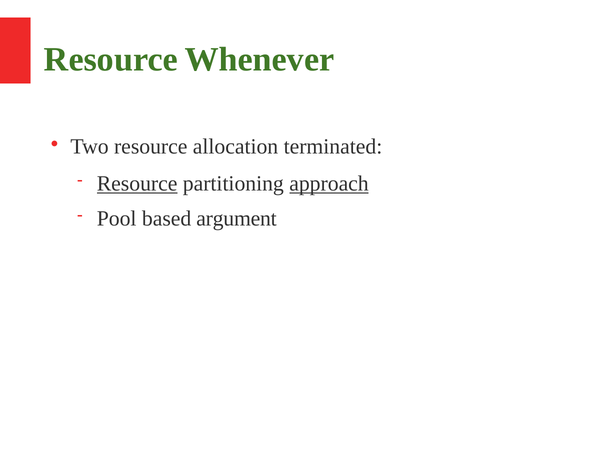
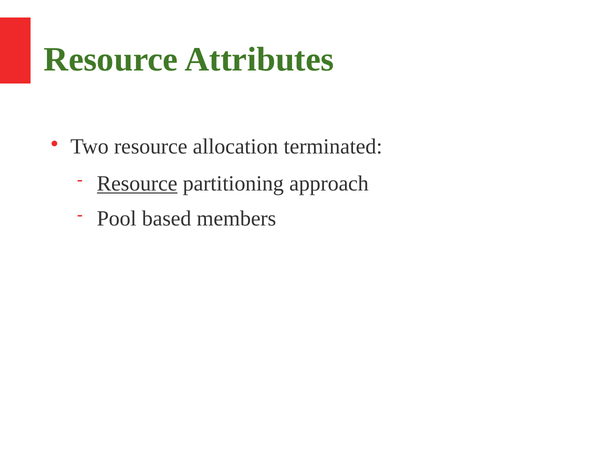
Whenever: Whenever -> Attributes
approach underline: present -> none
argument: argument -> members
